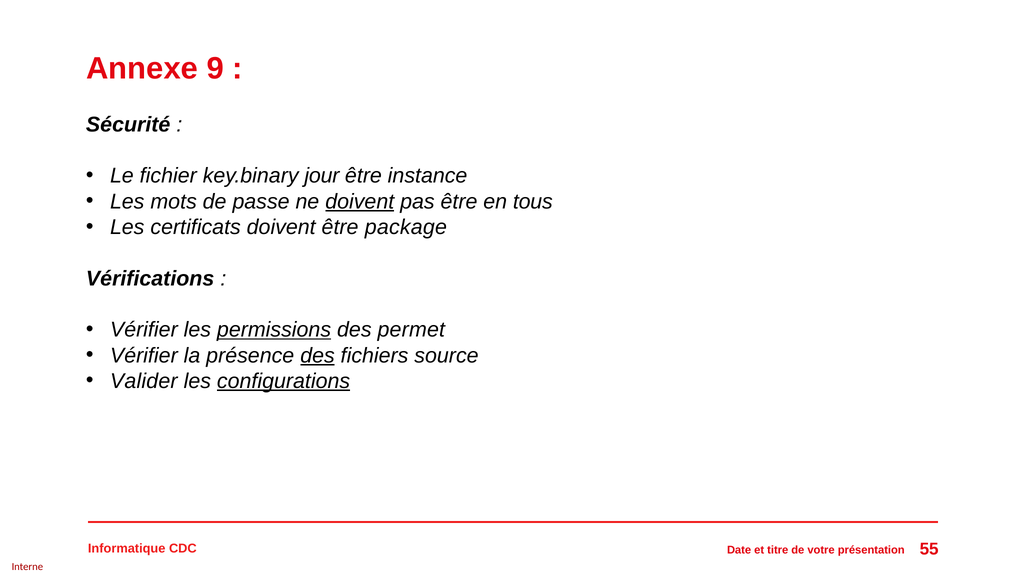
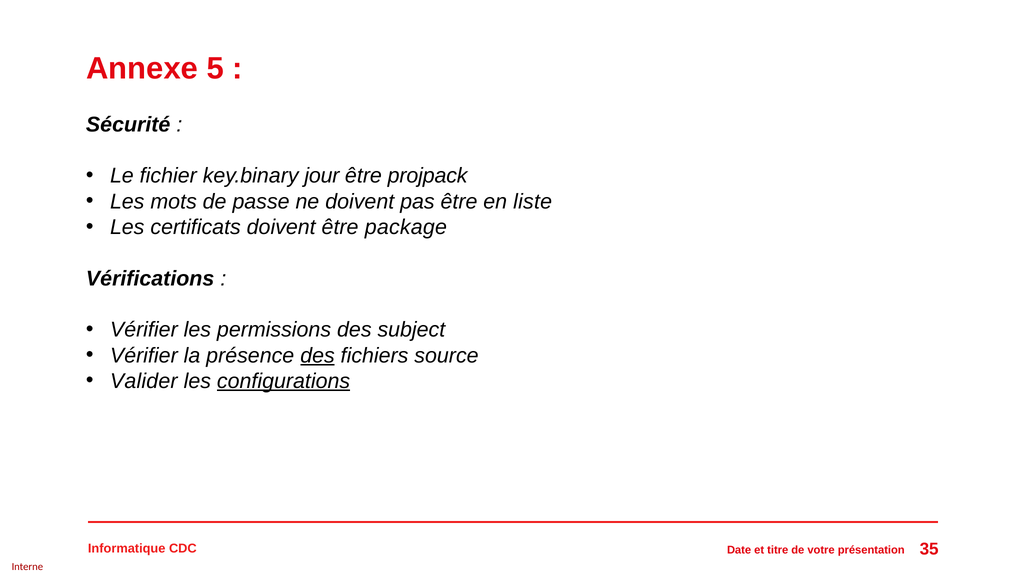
9: 9 -> 5
instance: instance -> projpack
doivent at (360, 202) underline: present -> none
tous: tous -> liste
permissions underline: present -> none
permet: permet -> subject
55: 55 -> 35
